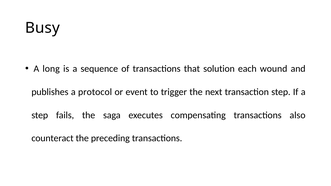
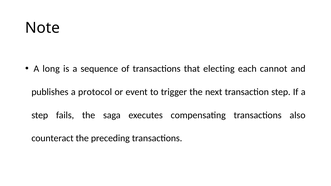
Busy: Busy -> Note
solution: solution -> electing
wound: wound -> cannot
